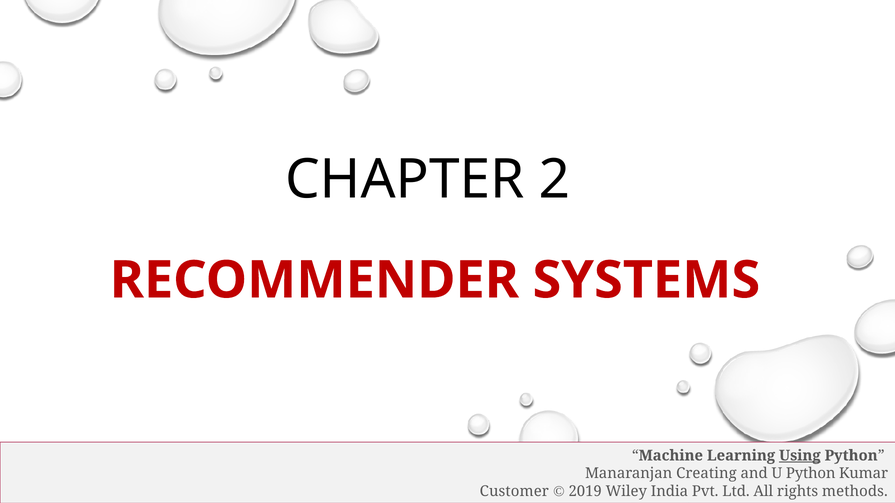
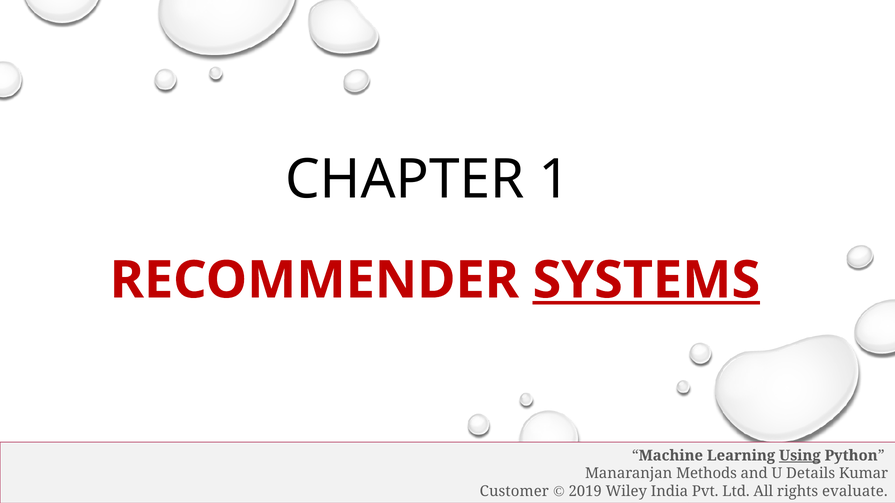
2: 2 -> 1
SYSTEMS underline: none -> present
Creating: Creating -> Methods
U Python: Python -> Details
methods: methods -> evaluate
